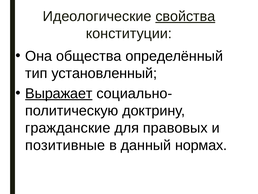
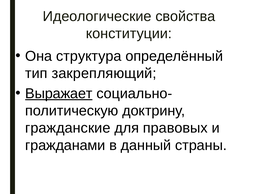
свойства underline: present -> none
общества: общества -> структура
установленный: установленный -> закрепляющий
позитивные: позитивные -> гражданами
нормах: нормах -> страны
